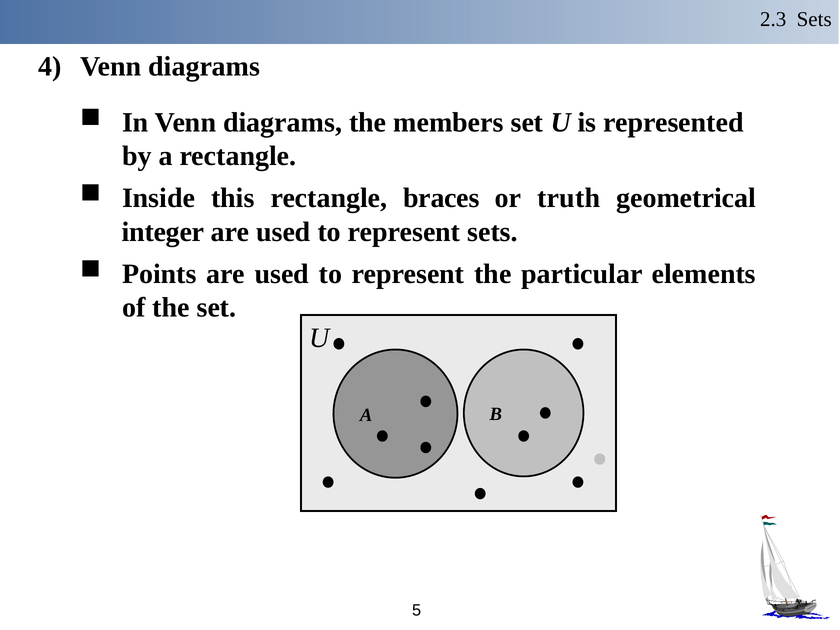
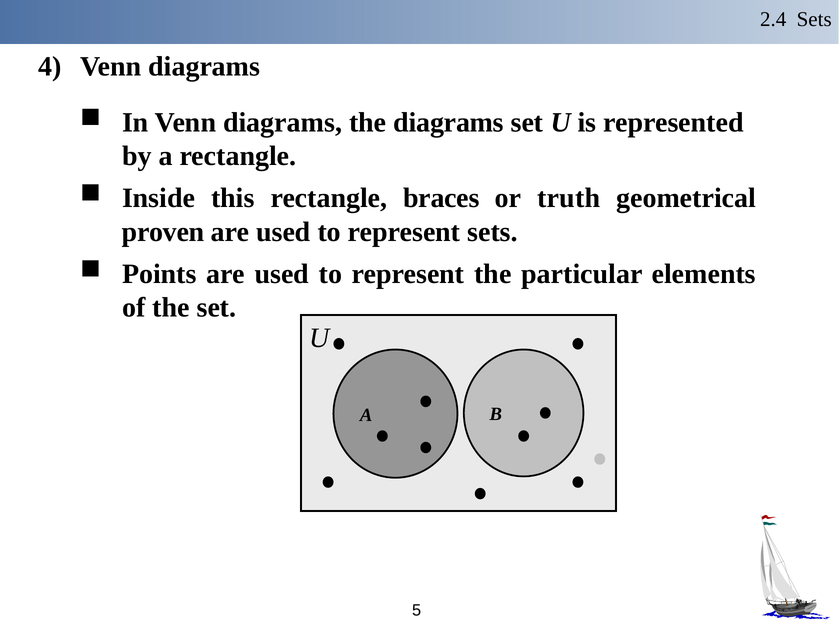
2.3: 2.3 -> 2.4
the members: members -> diagrams
integer: integer -> proven
